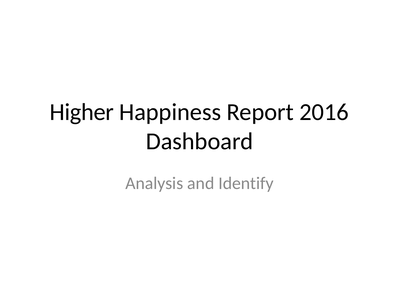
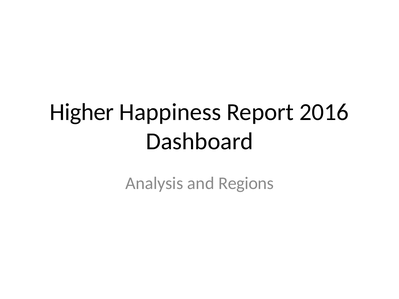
Identify: Identify -> Regions
